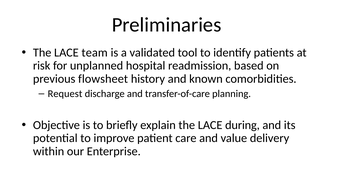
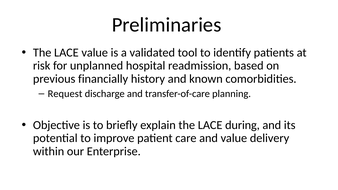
LACE team: team -> value
flowsheet: flowsheet -> financially
